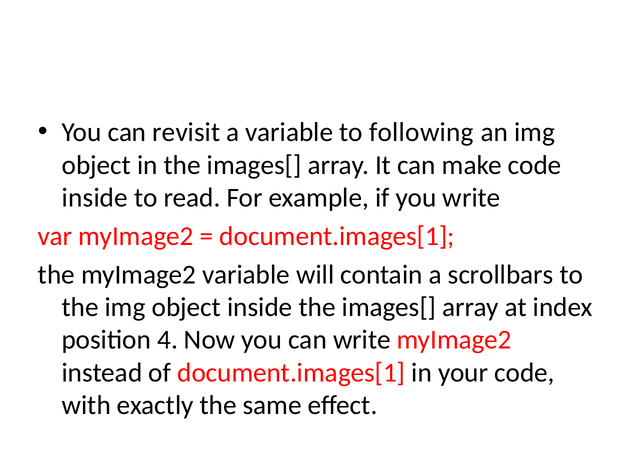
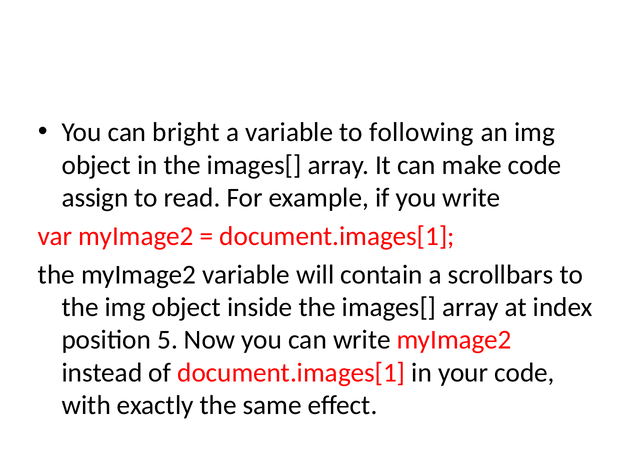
revisit: revisit -> bright
inside at (95, 198): inside -> assign
4: 4 -> 5
